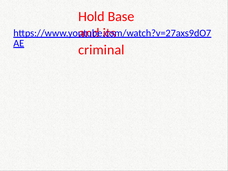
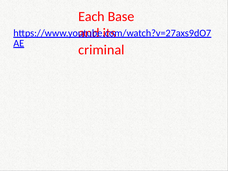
Hold: Hold -> Each
